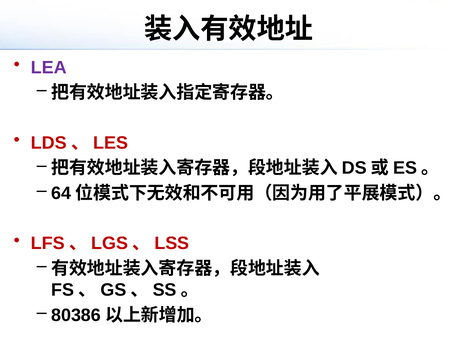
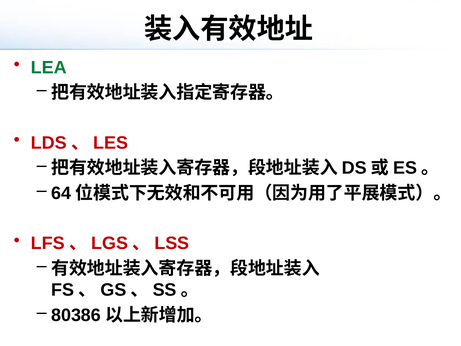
LEA colour: purple -> green
